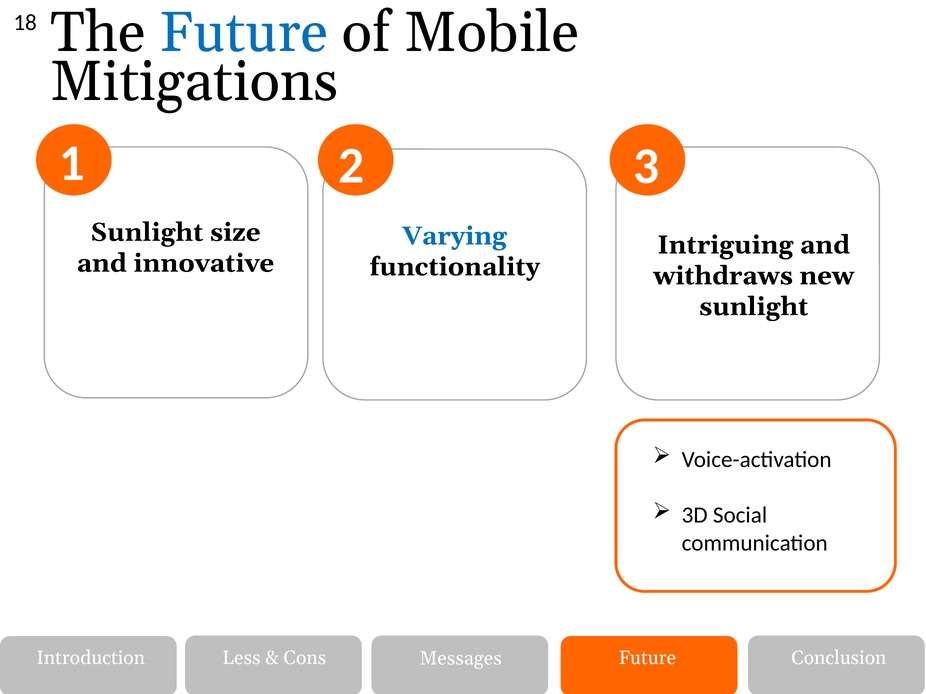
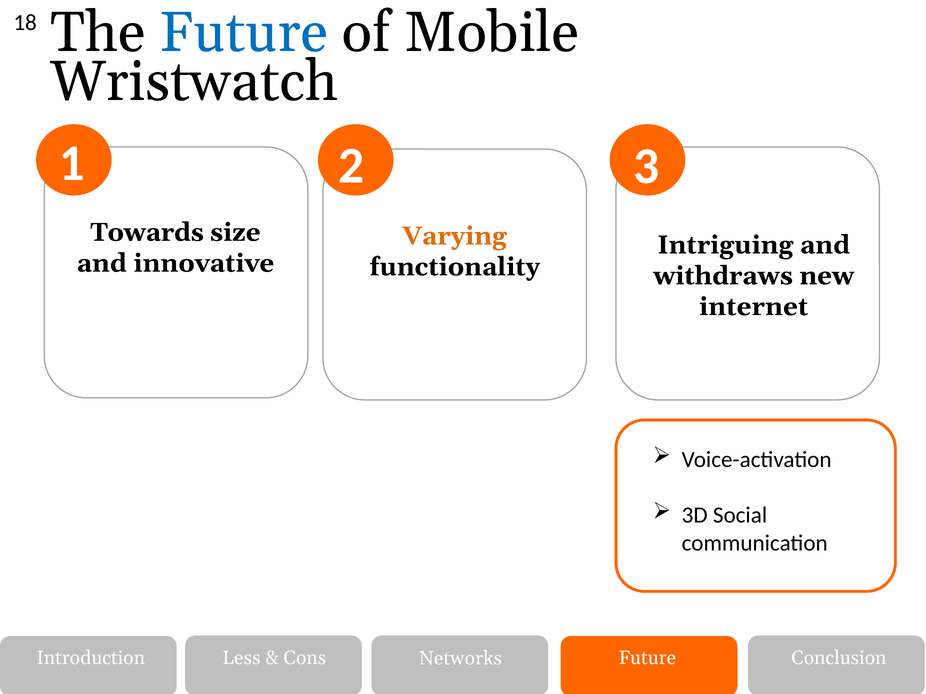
Mitigations: Mitigations -> Wristwatch
Sunlight at (147, 232): Sunlight -> Towards
Varying colour: blue -> orange
sunlight at (754, 307): sunlight -> internet
Messages: Messages -> Networks
